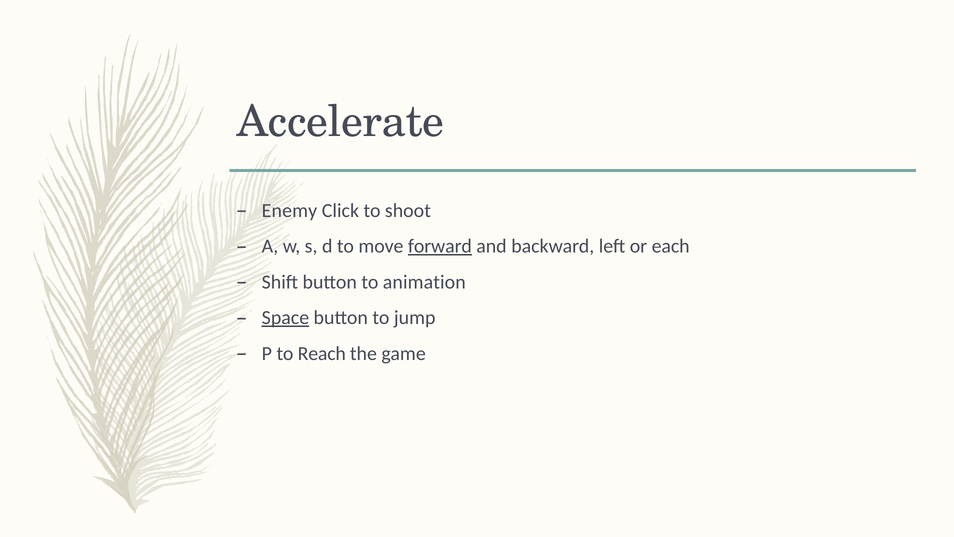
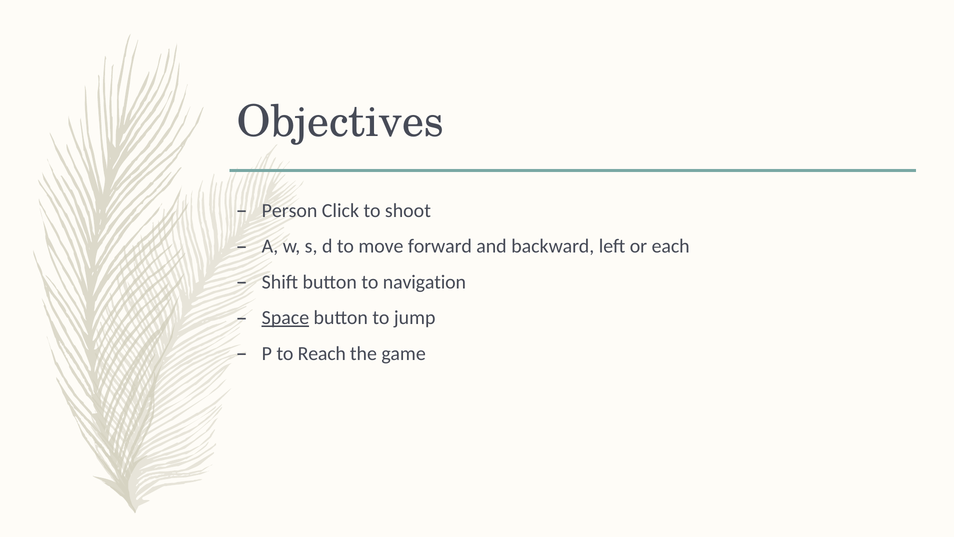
Accelerate: Accelerate -> Objectives
Enemy: Enemy -> Person
forward underline: present -> none
animation: animation -> navigation
